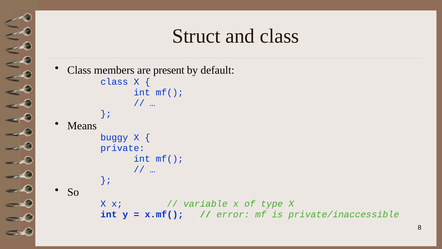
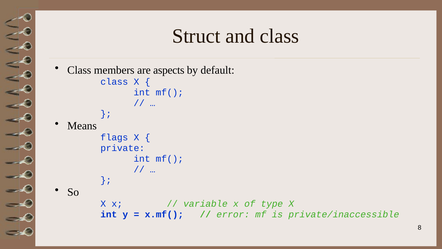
present: present -> aspects
buggy: buggy -> flags
